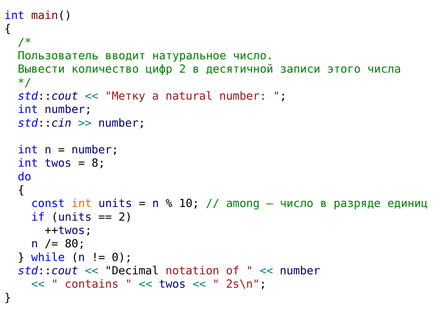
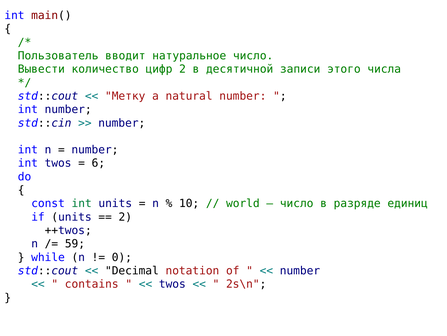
8: 8 -> 6
int at (82, 203) colour: orange -> green
among: among -> world
80: 80 -> 59
